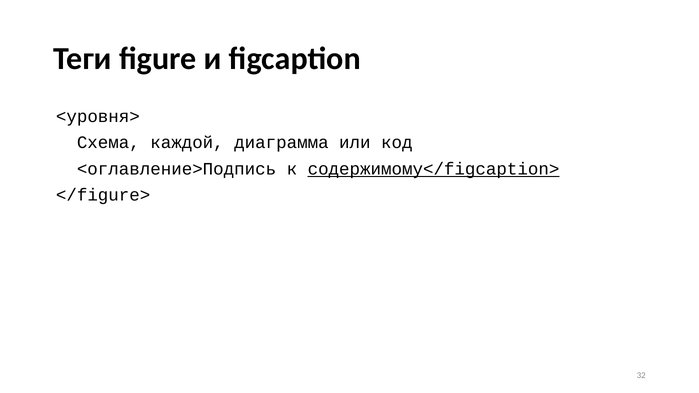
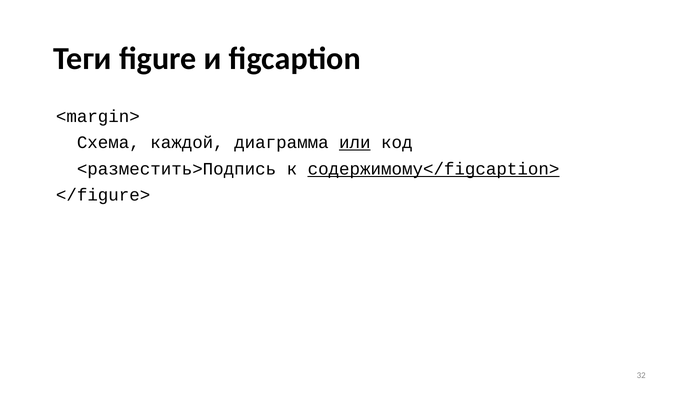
<уровня>: <уровня> -> <margin>
или underline: none -> present
<оглавление>Подпись: <оглавление>Подпись -> <разместить>Подпись
